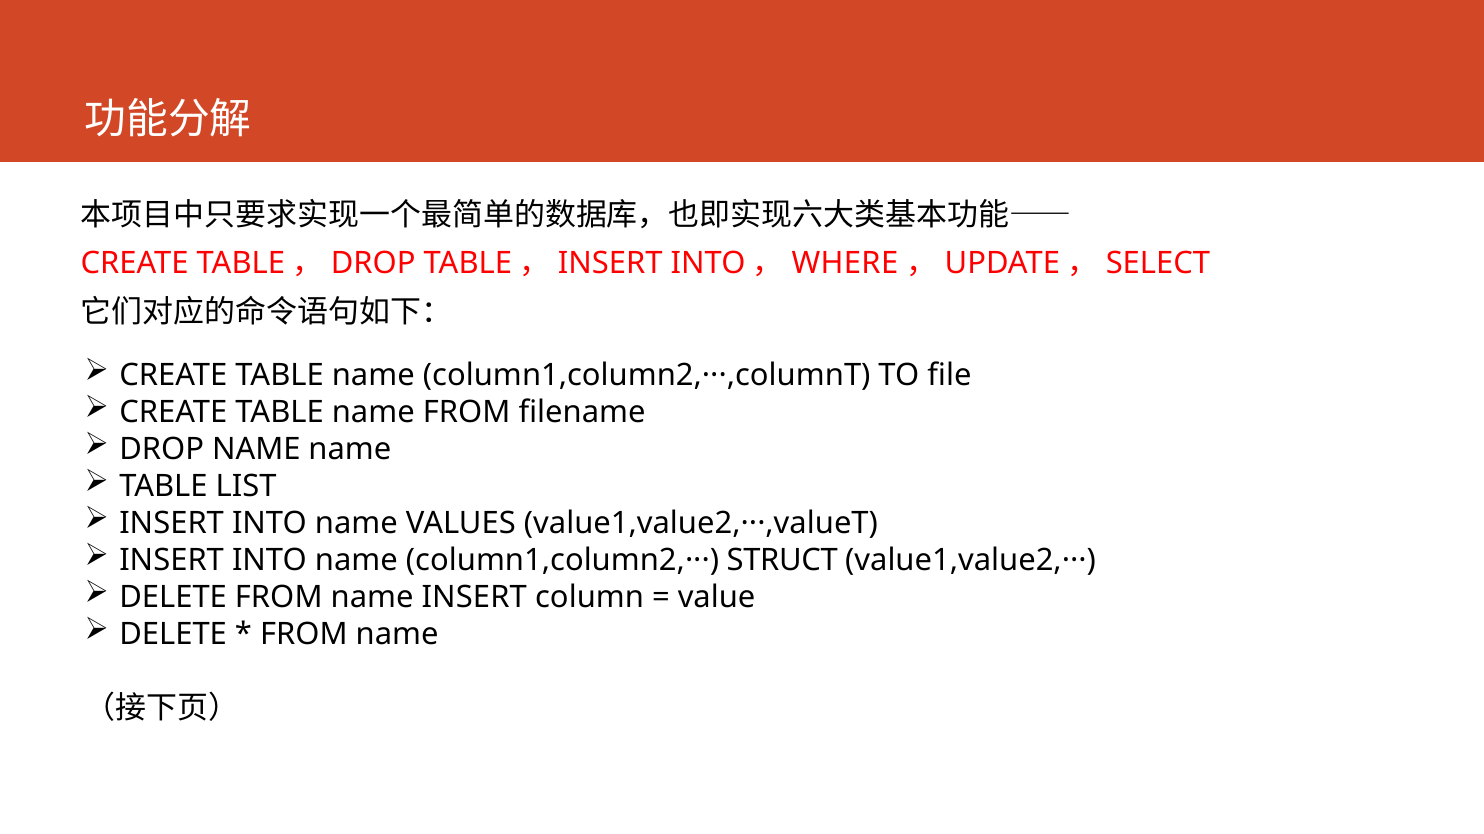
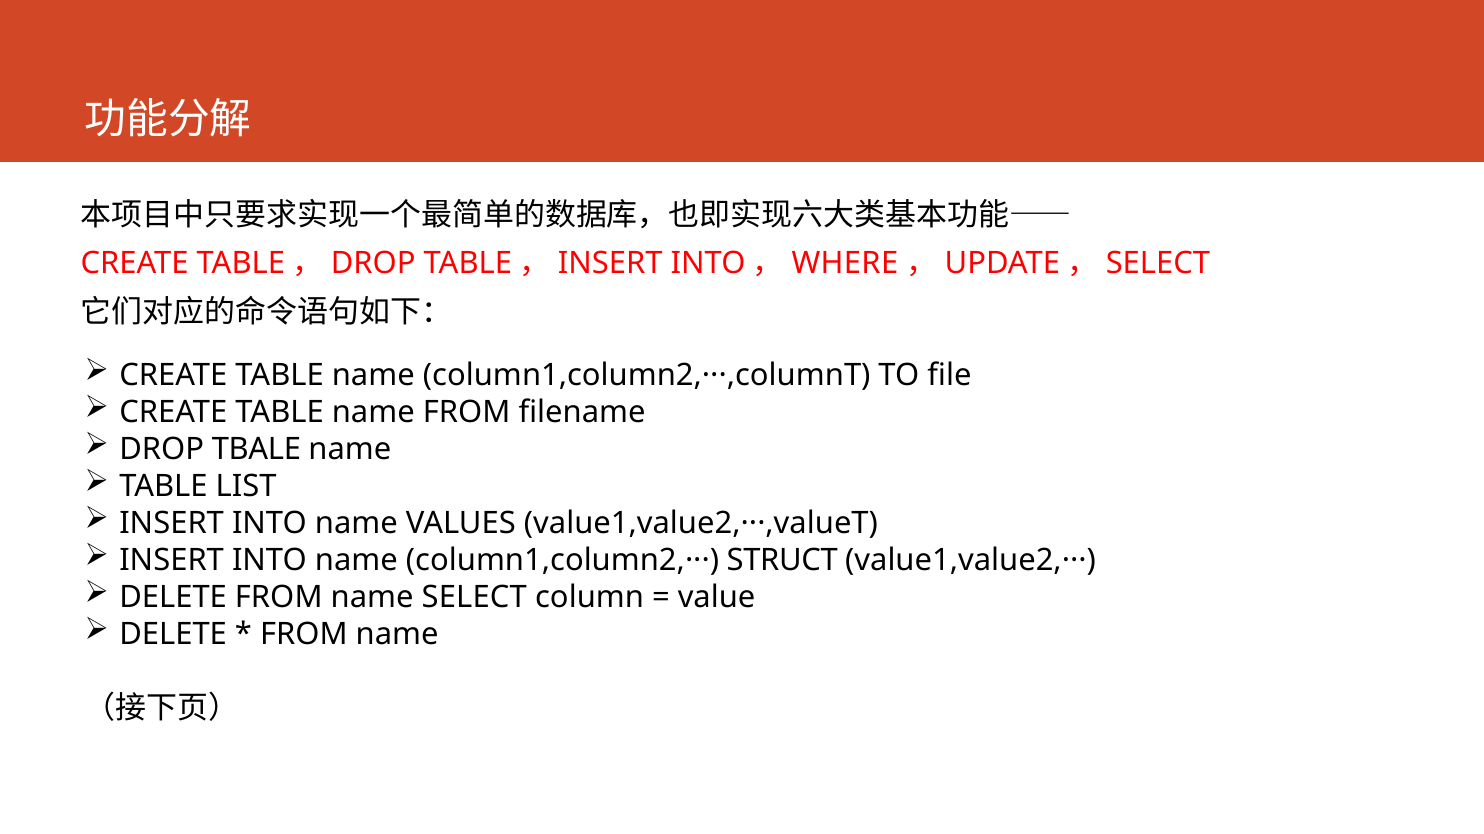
DROP NAME: NAME -> TBALE
name INSERT: INSERT -> SELECT
